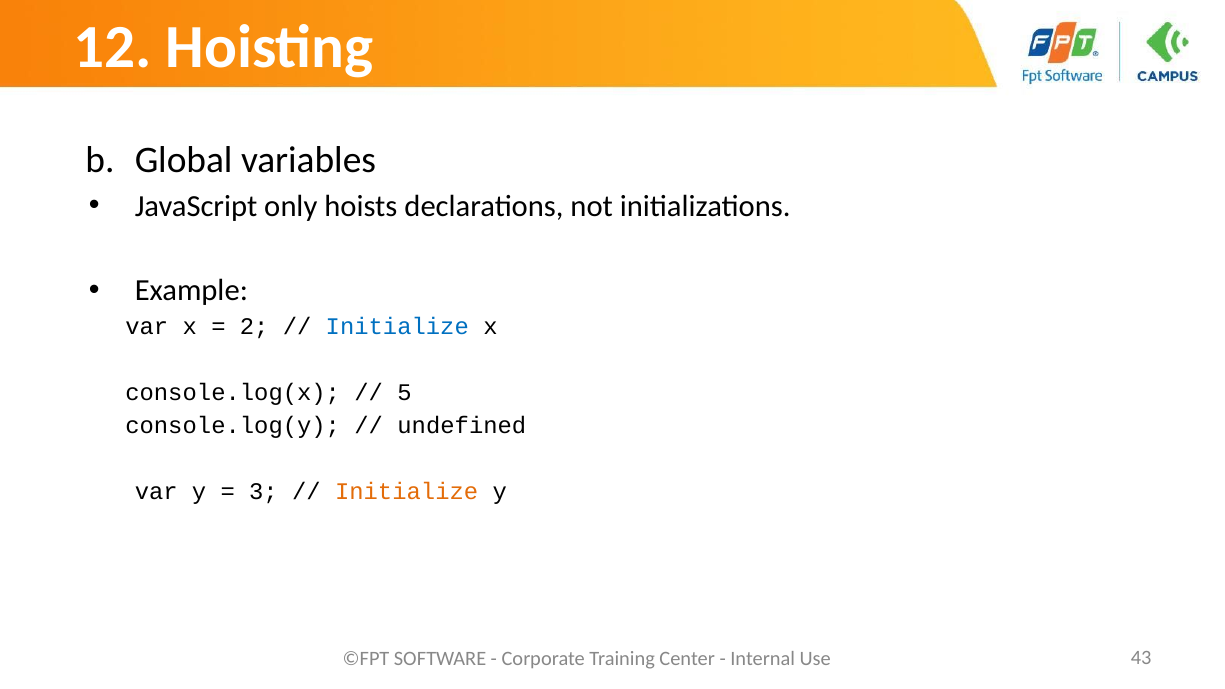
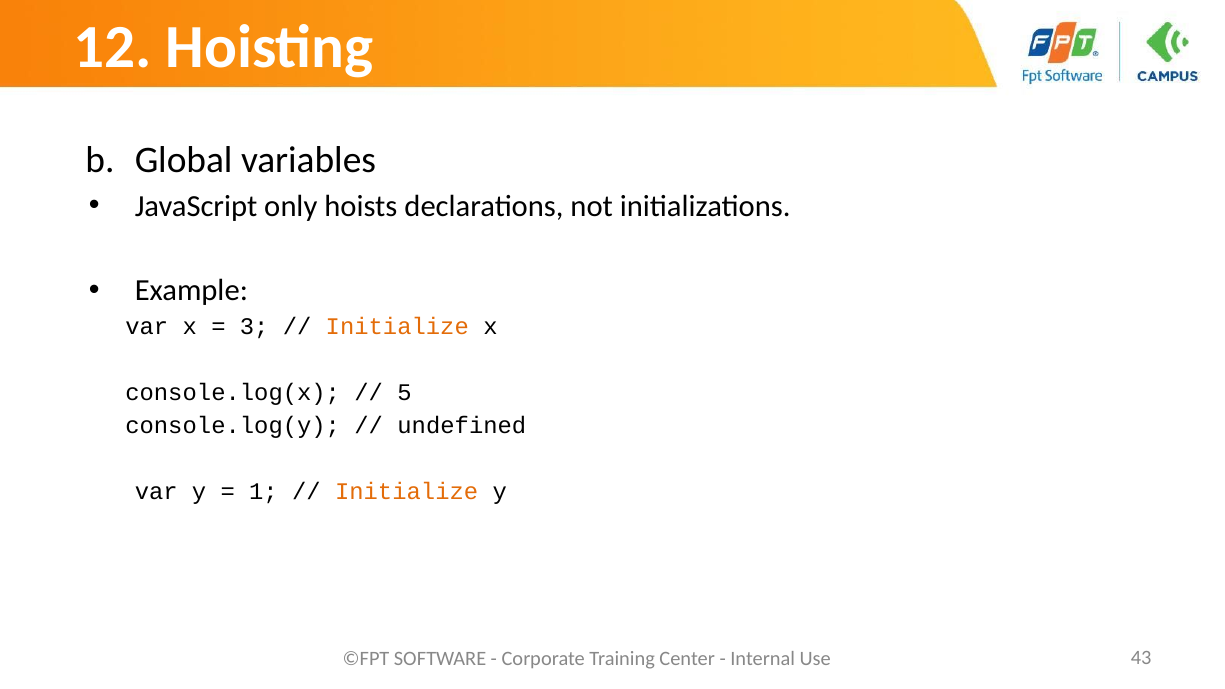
2: 2 -> 3
Initialize at (397, 327) colour: blue -> orange
3: 3 -> 1
